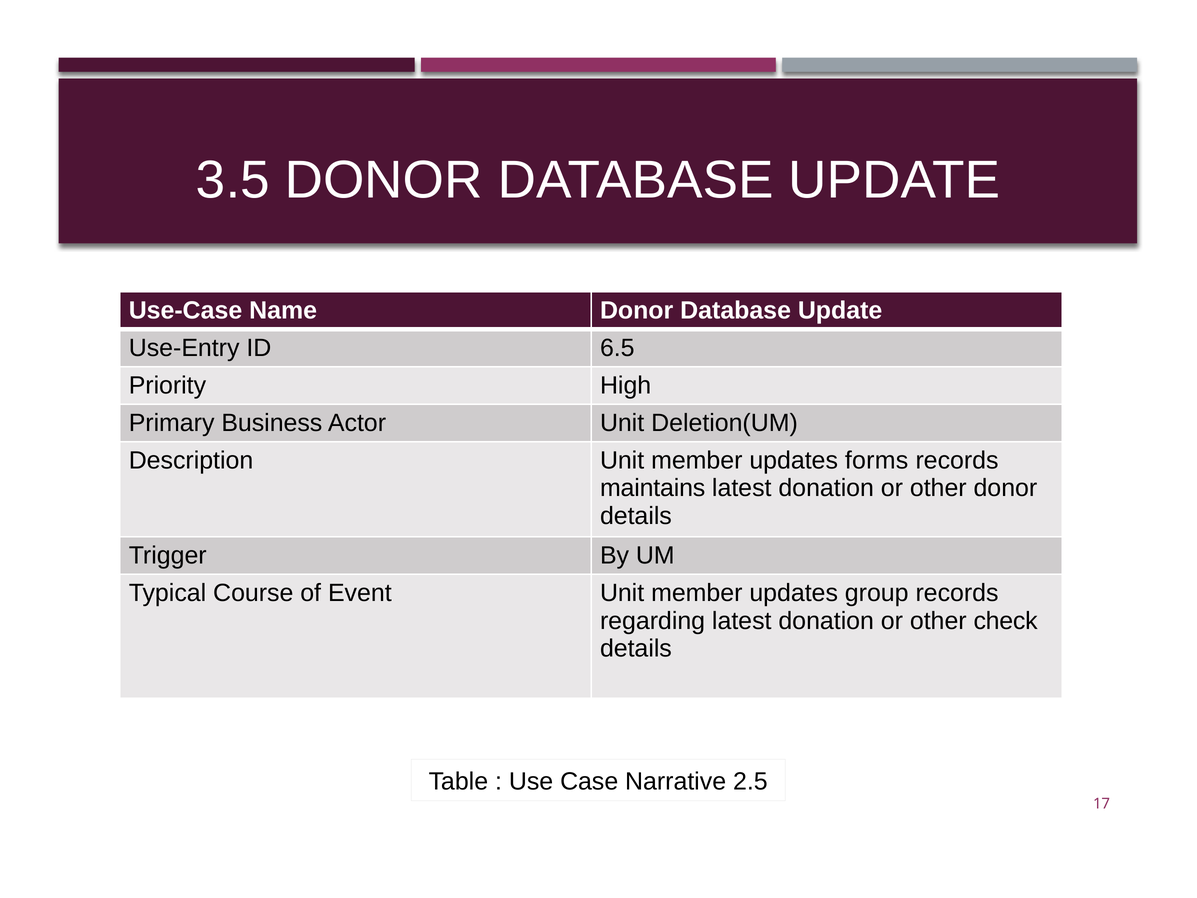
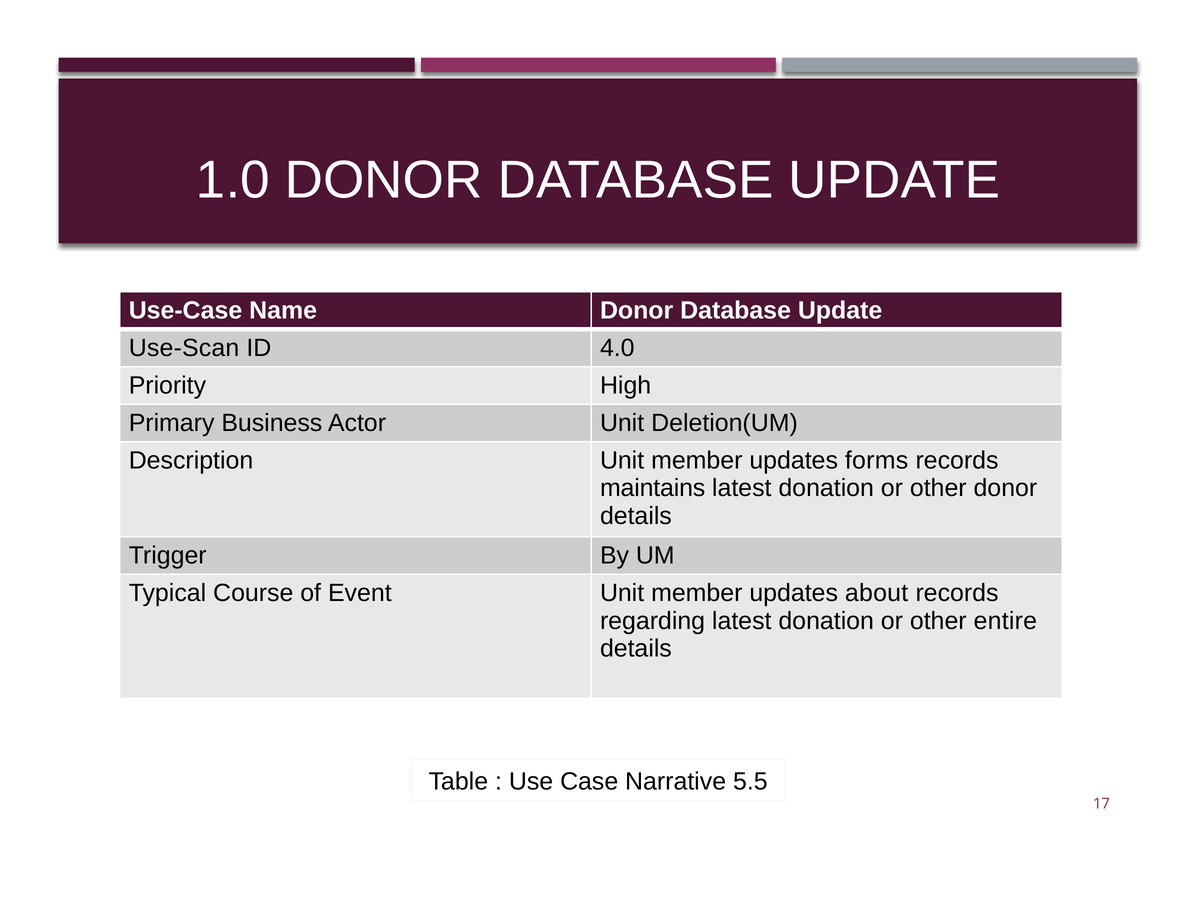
3.5: 3.5 -> 1.0
Use-Entry: Use-Entry -> Use-Scan
6.5: 6.5 -> 4.0
group: group -> about
check: check -> entire
2.5: 2.5 -> 5.5
